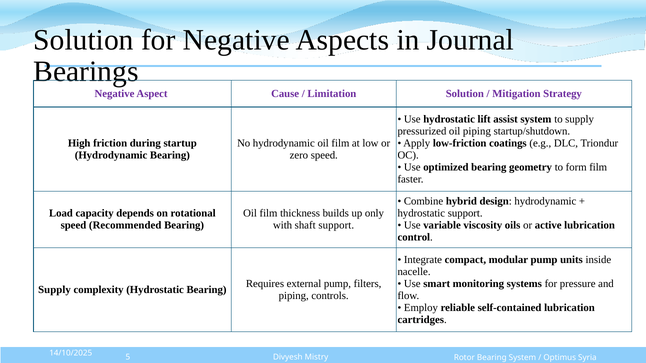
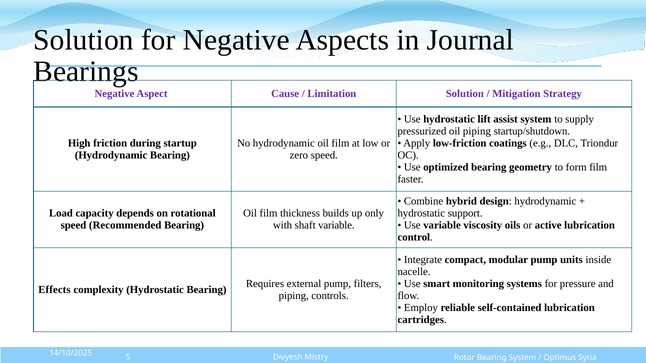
shaft support: support -> variable
Supply at (55, 290): Supply -> Effects
